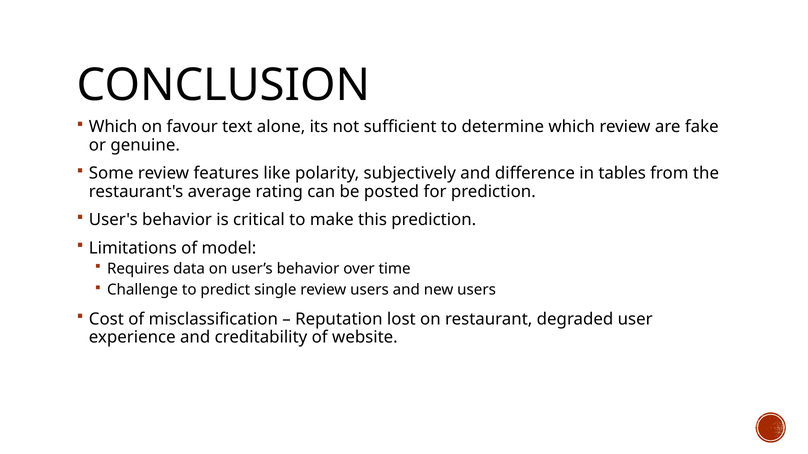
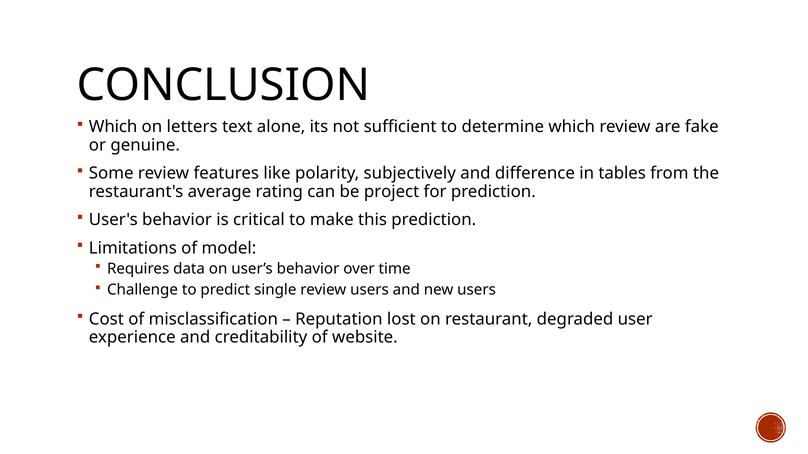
favour: favour -> letters
posted: posted -> project
